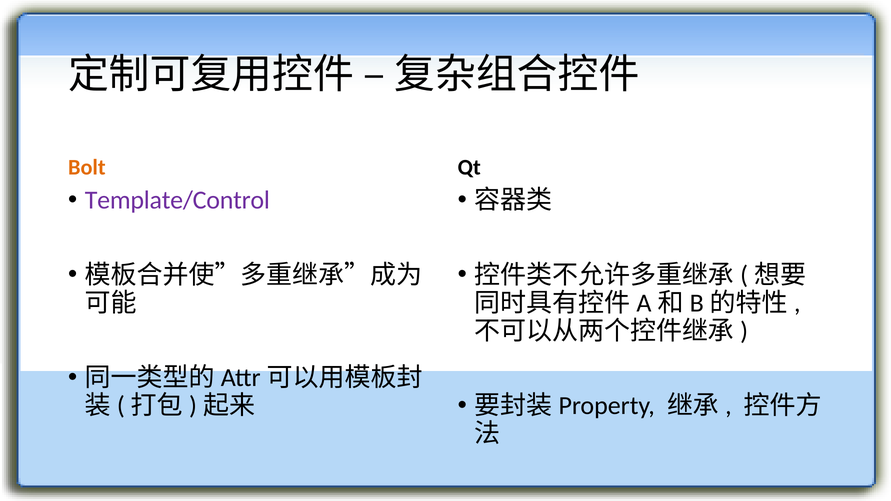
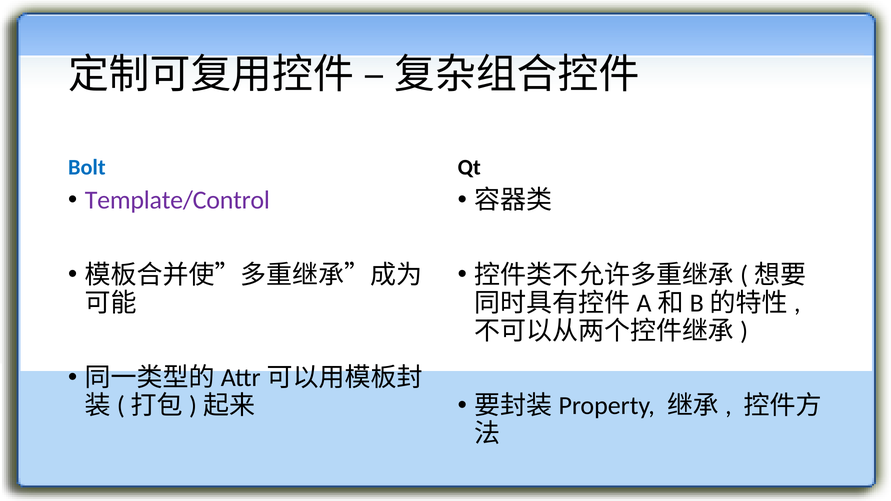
Bolt colour: orange -> blue
